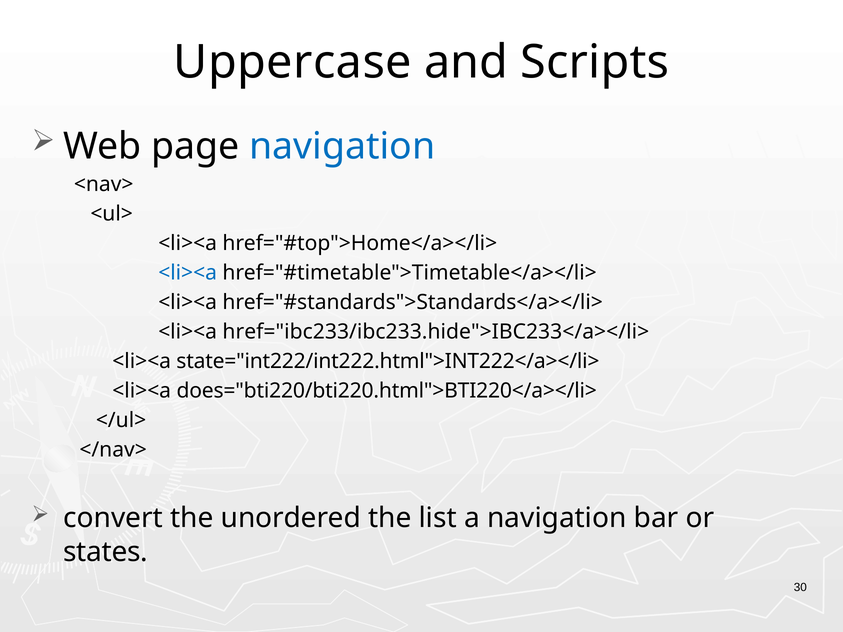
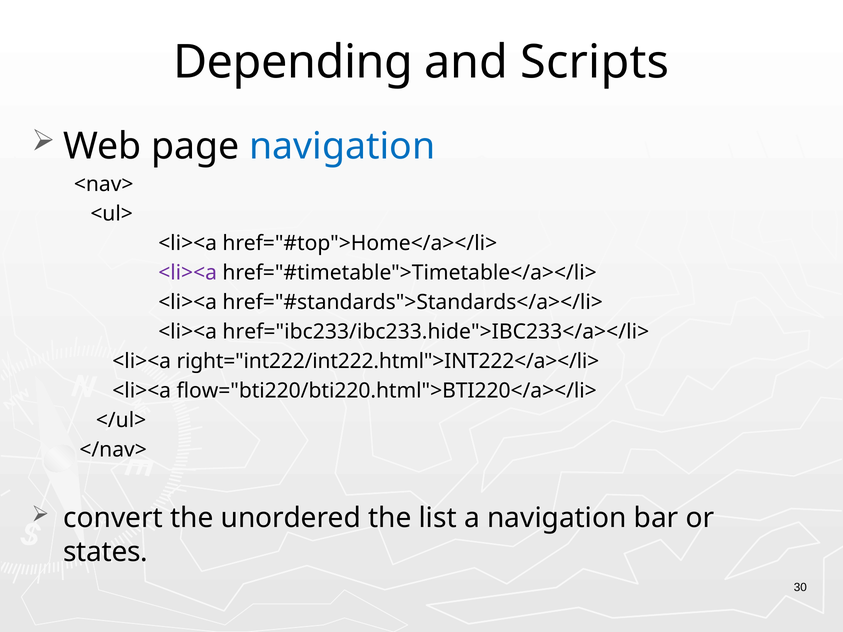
Uppercase: Uppercase -> Depending
<li><a at (188, 273) colour: blue -> purple
state="int222/int222.html">INT222</a></li>: state="int222/int222.html">INT222</a></li> -> right="int222/int222.html">INT222</a></li>
does="bti220/bti220.html">BTI220</a></li>: does="bti220/bti220.html">BTI220</a></li> -> flow="bti220/bti220.html">BTI220</a></li>
